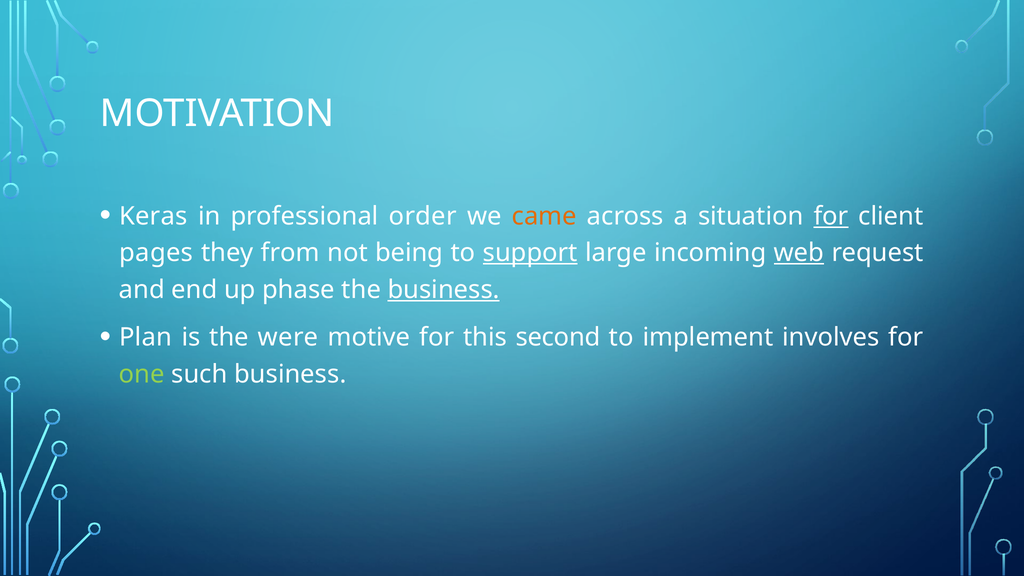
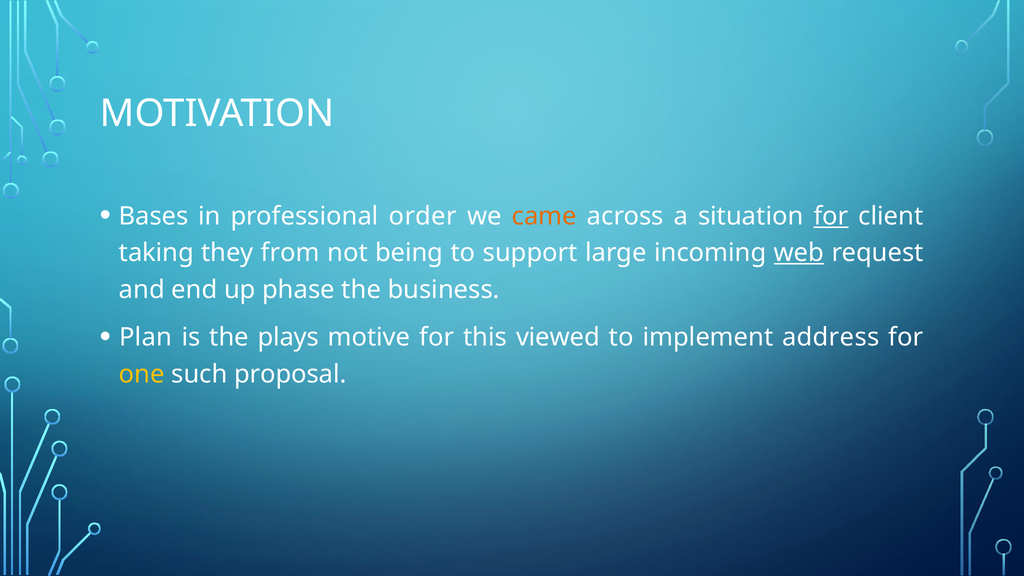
Keras: Keras -> Bases
pages: pages -> taking
support underline: present -> none
business at (444, 290) underline: present -> none
were: were -> plays
second: second -> viewed
involves: involves -> address
one colour: light green -> yellow
such business: business -> proposal
